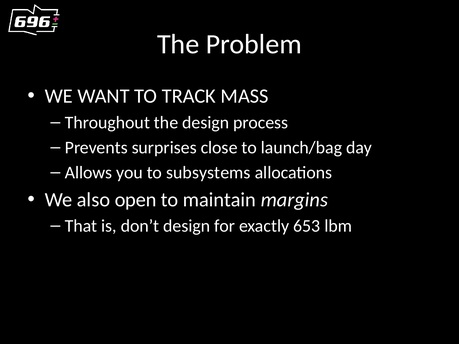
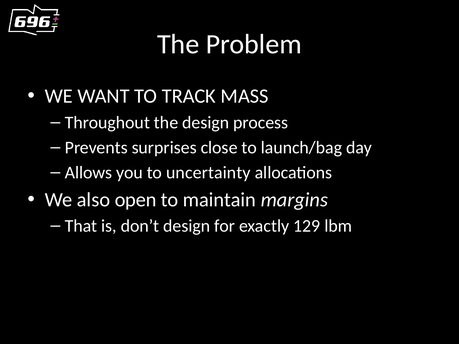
subsystems: subsystems -> uncertainty
653: 653 -> 129
